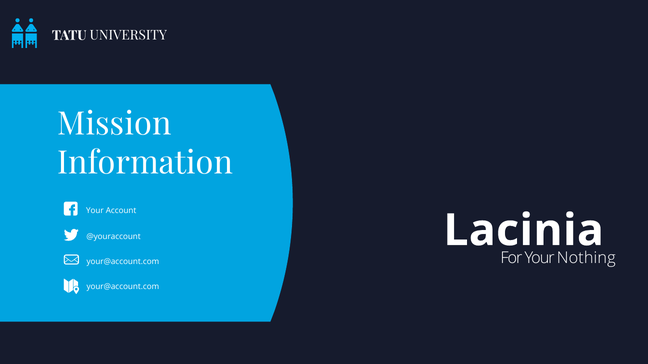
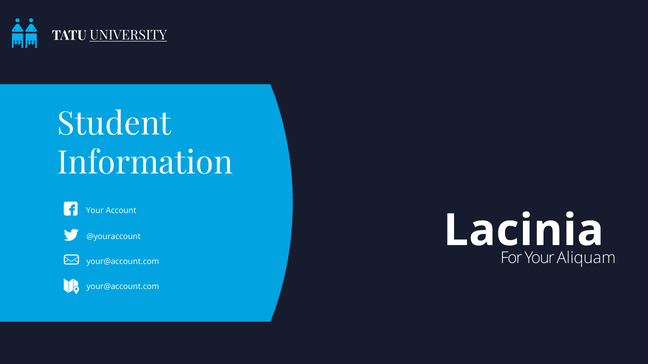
UNIVERSITY underline: none -> present
Mission: Mission -> Student
Nothing: Nothing -> Aliquam
